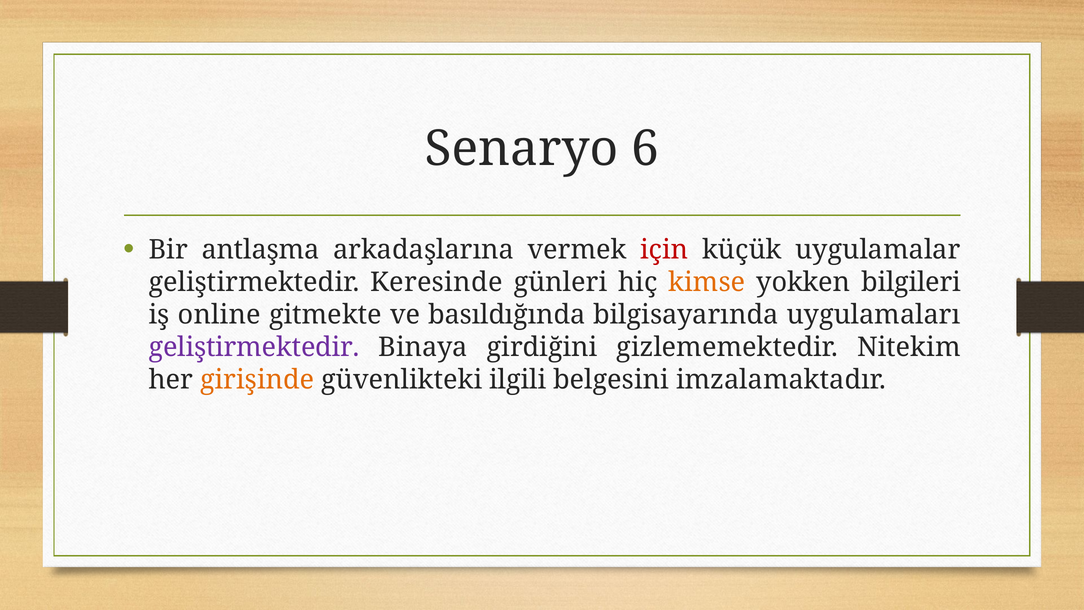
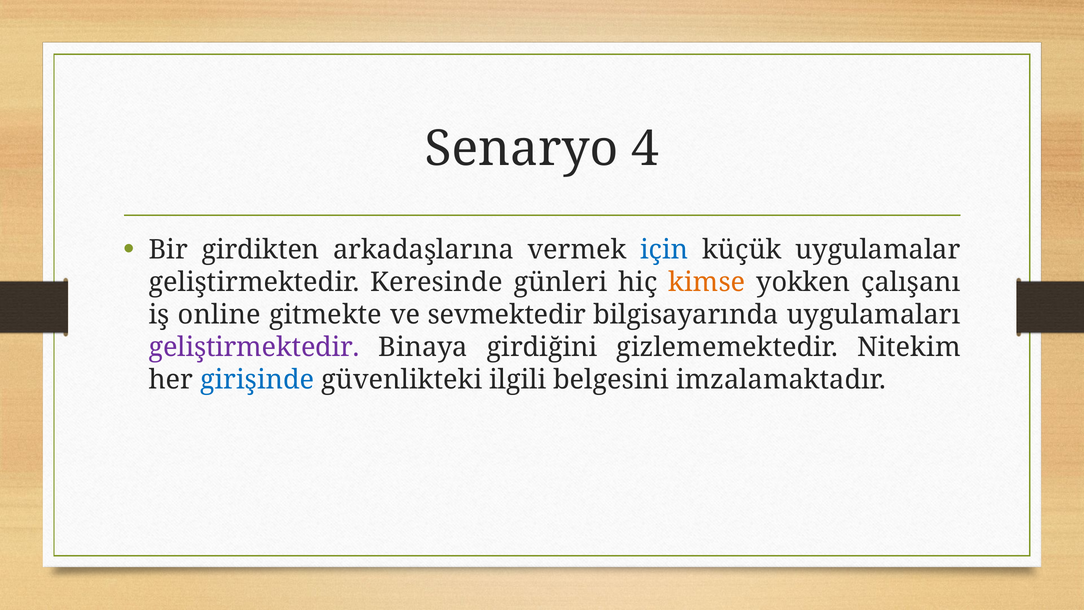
6: 6 -> 4
antlaşma: antlaşma -> girdikten
için colour: red -> blue
bilgileri: bilgileri -> çalışanı
basıldığında: basıldığında -> sevmektedir
girişinde colour: orange -> blue
